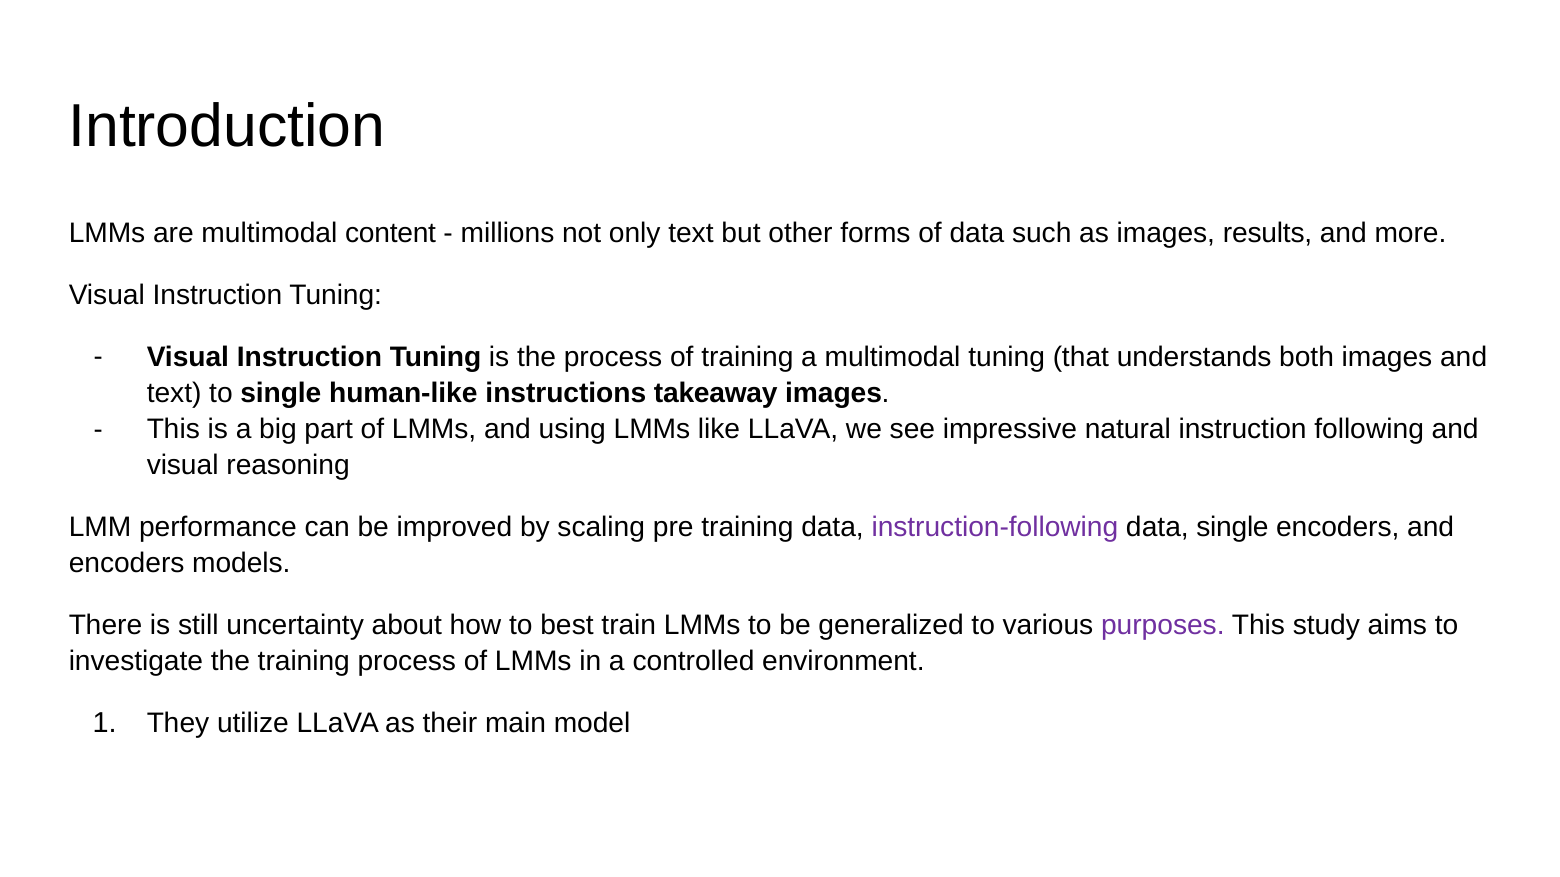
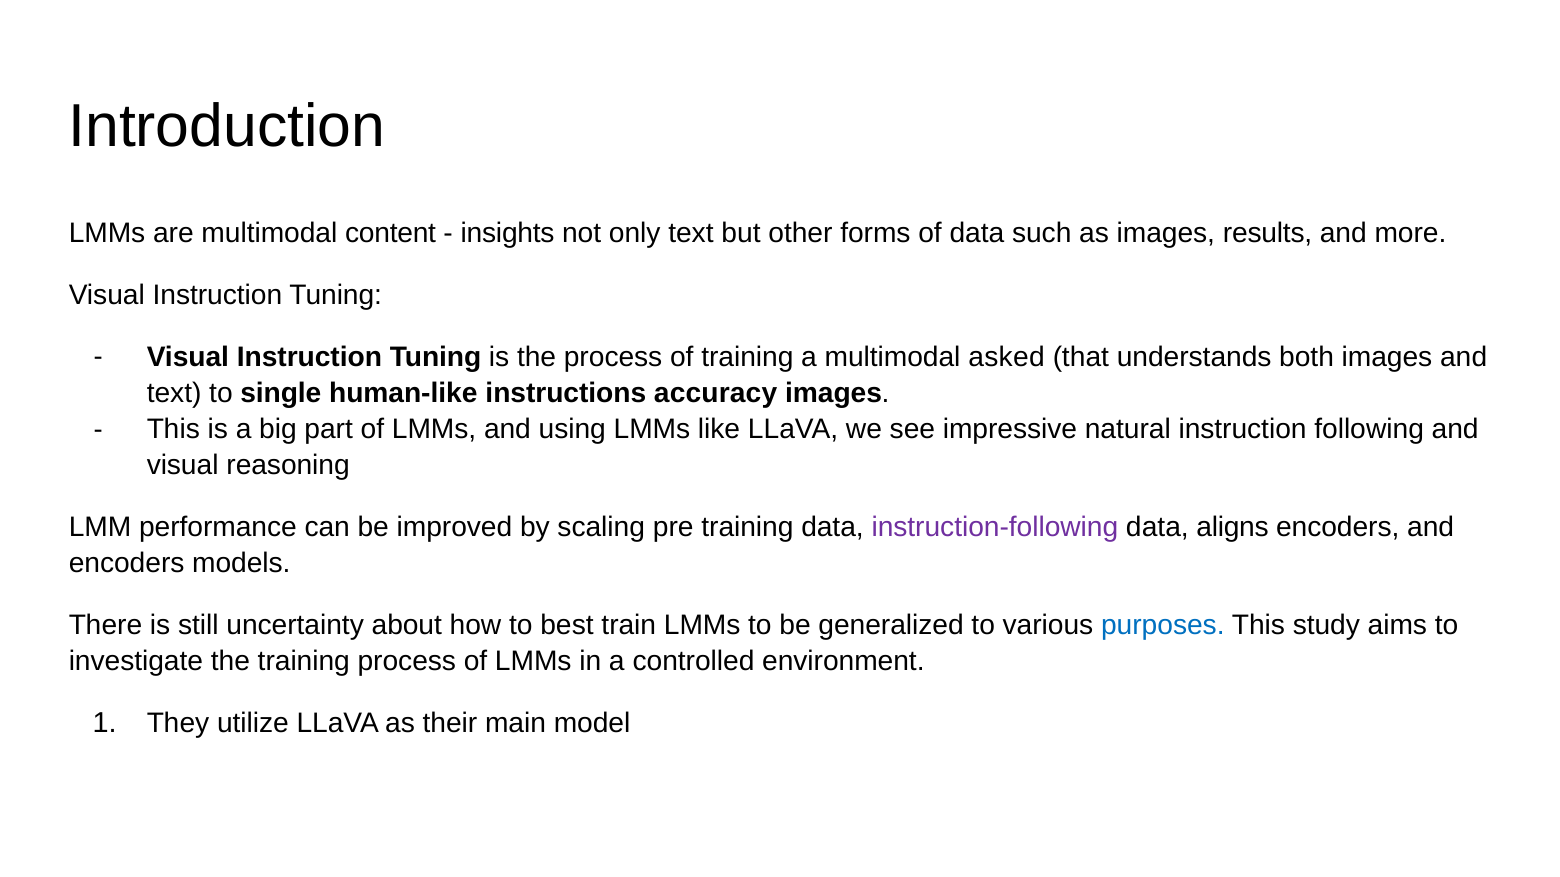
millions: millions -> insights
multimodal tuning: tuning -> asked
takeaway: takeaway -> accuracy
data single: single -> aligns
purposes colour: purple -> blue
